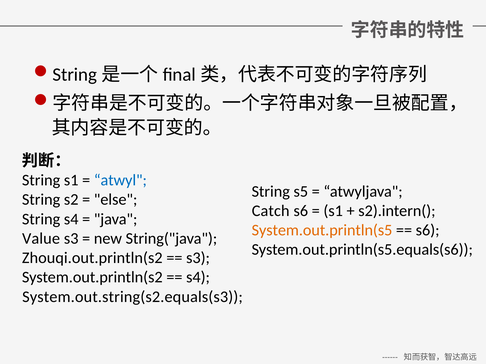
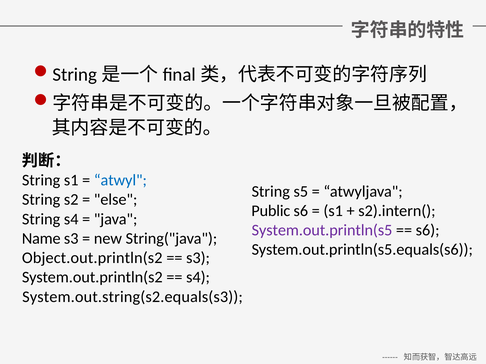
Catch: Catch -> Public
System.out.println(s5 colour: orange -> purple
Value: Value -> Name
Zhouqi.out.println(s2: Zhouqi.out.println(s2 -> Object.out.println(s2
